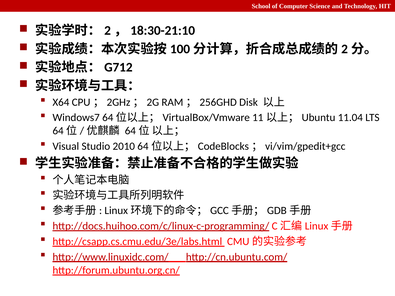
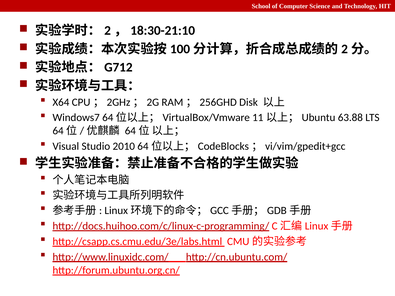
11.04: 11.04 -> 63.88
